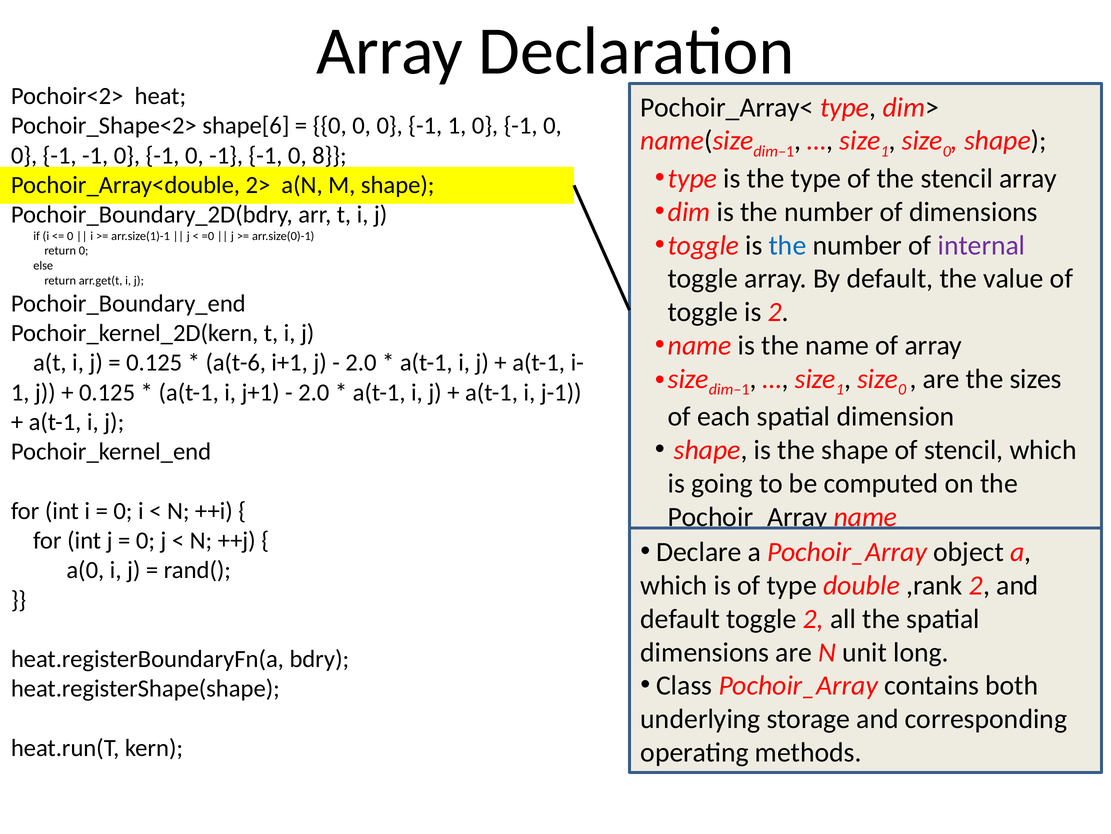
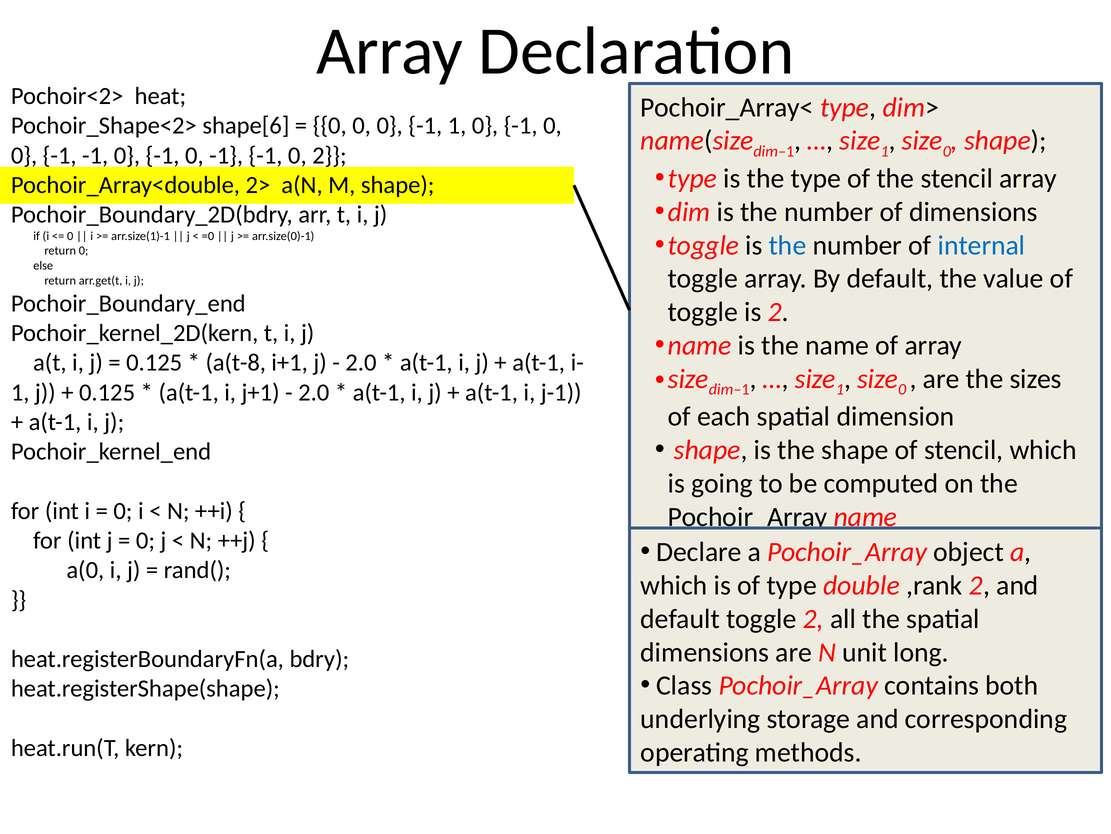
0 8: 8 -> 2
internal colour: purple -> blue
a(t-6: a(t-6 -> a(t-8
